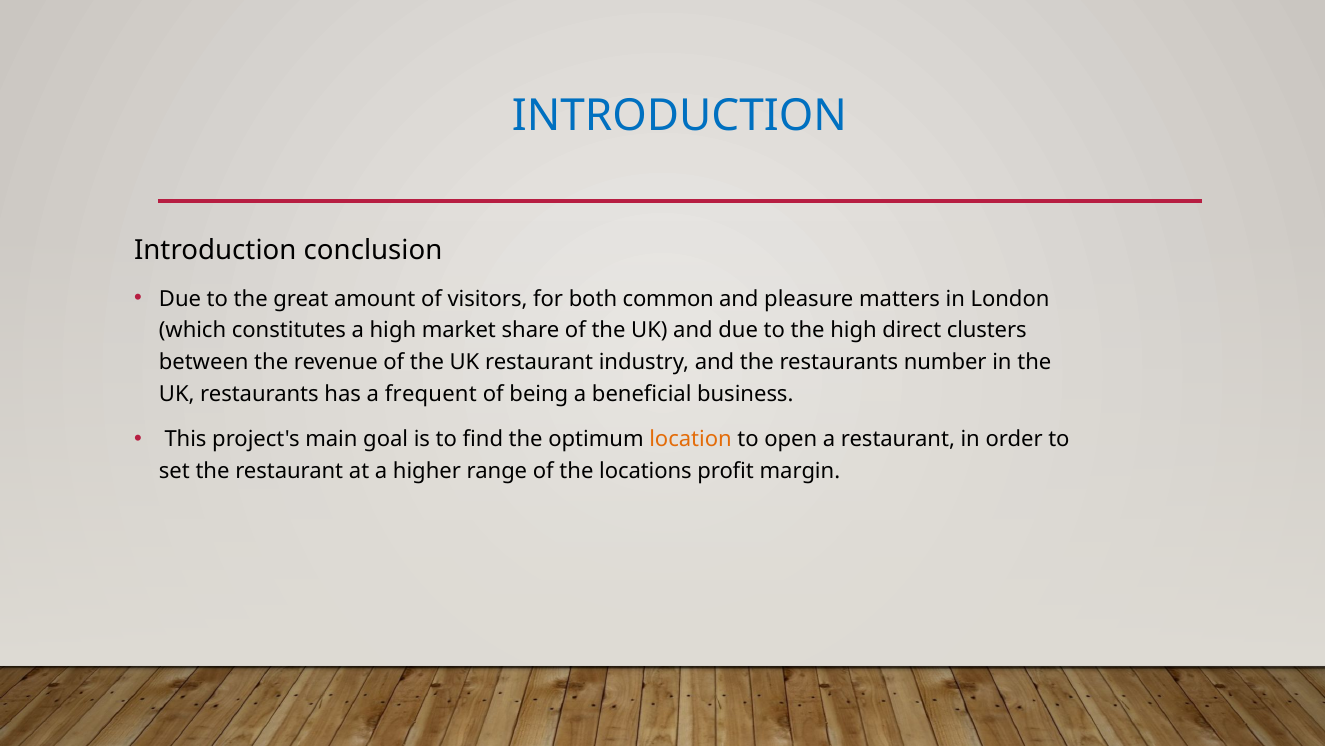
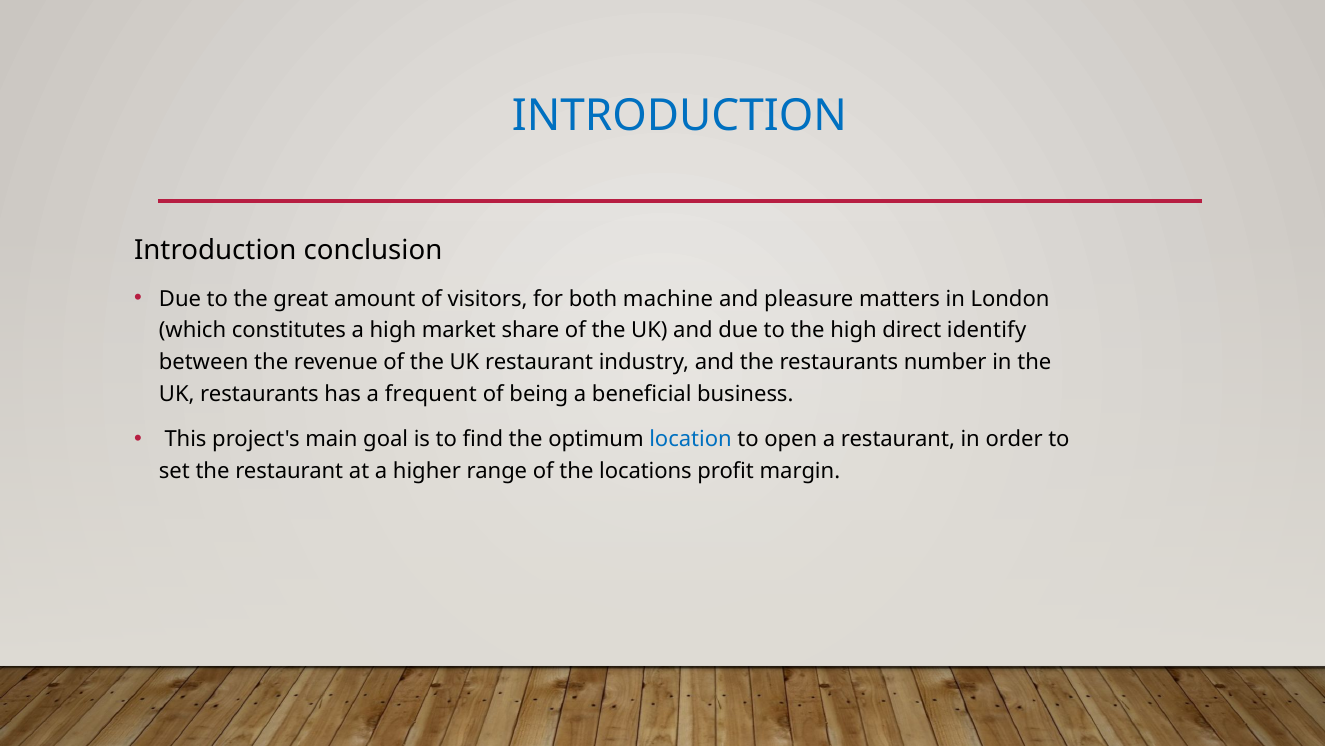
common: common -> machine
clusters: clusters -> identify
location colour: orange -> blue
